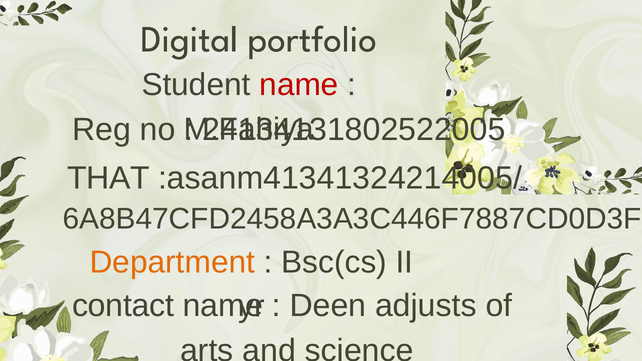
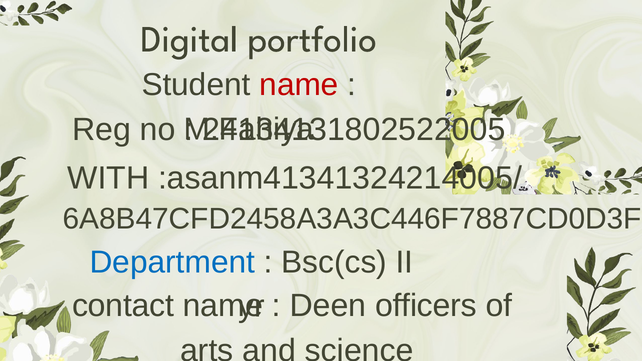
THAT: THAT -> WITH
Department colour: orange -> blue
adjusts: adjusts -> officers
